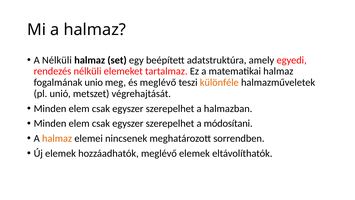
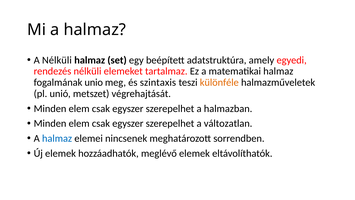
és meglévő: meglévő -> szintaxis
módosítani: módosítani -> változatlan
halmaz at (57, 138) colour: orange -> blue
